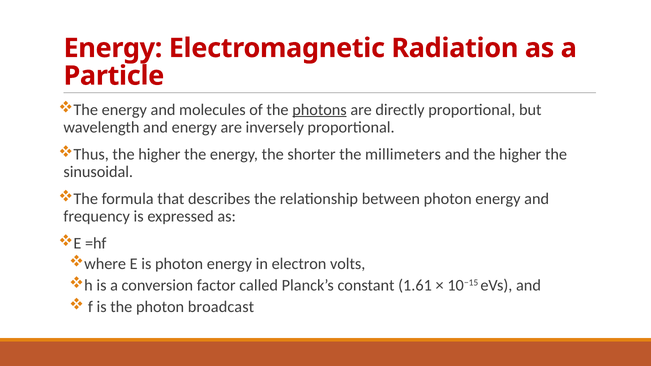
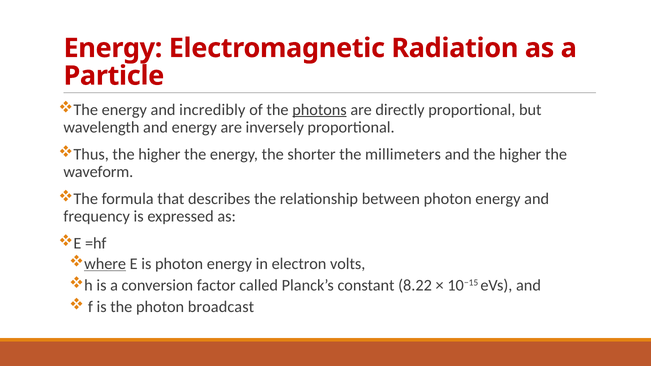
molecules: molecules -> incredibly
sinusoidal: sinusoidal -> waveform
where underline: none -> present
1.61: 1.61 -> 8.22
